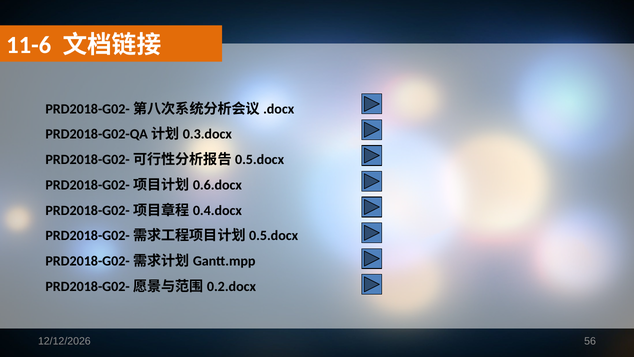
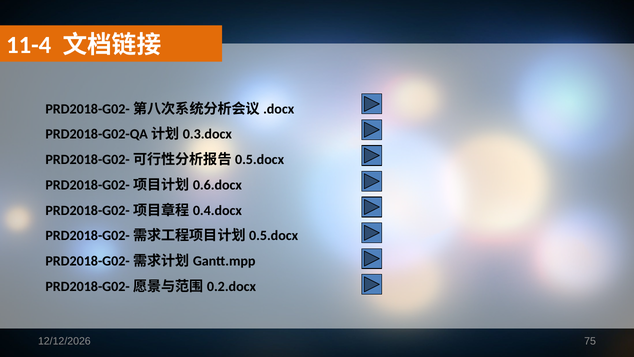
11-6: 11-6 -> 11-4
56: 56 -> 75
